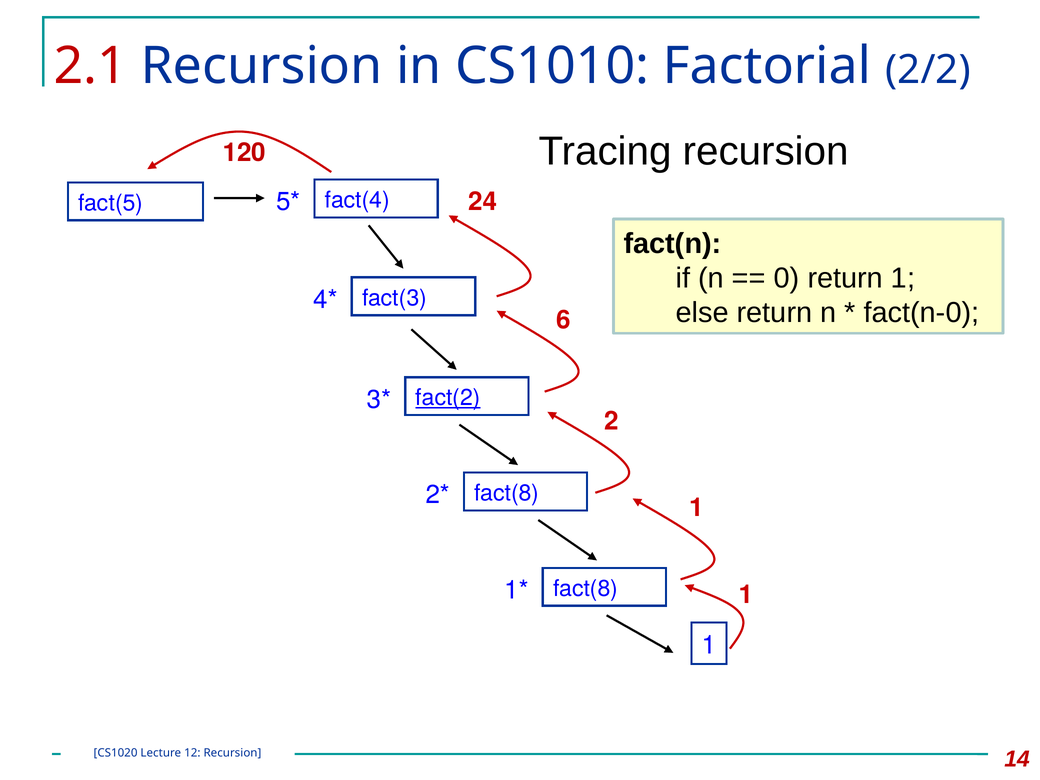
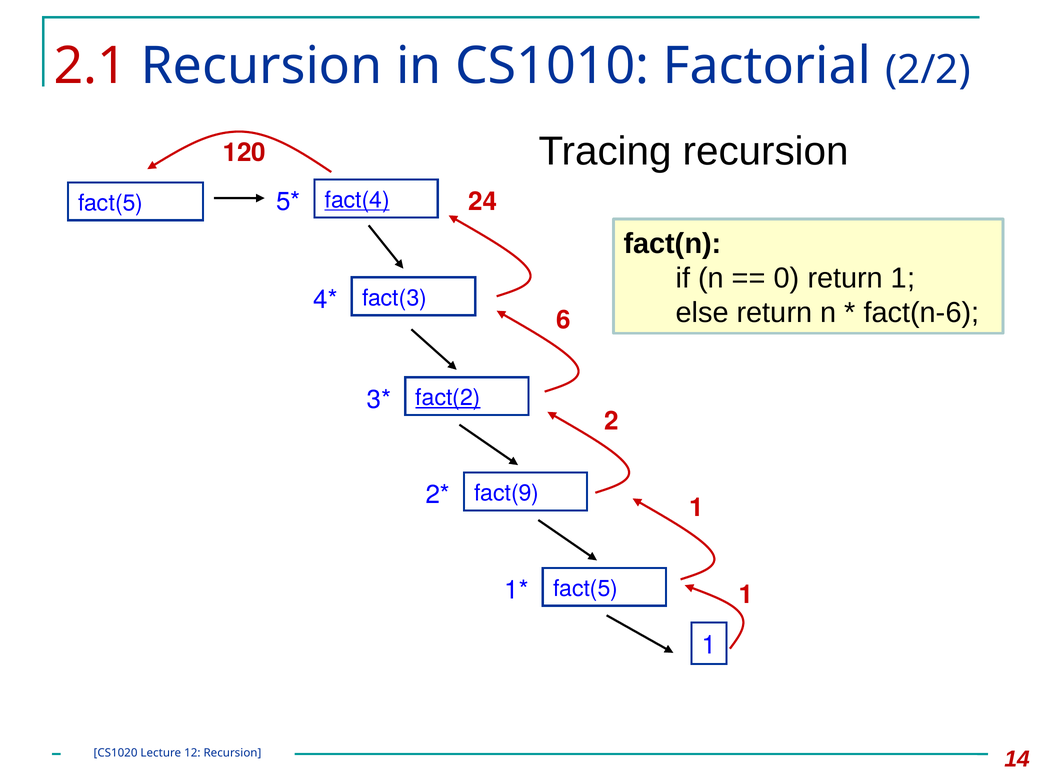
fact(4 underline: none -> present
fact(n-0: fact(n-0 -> fact(n-6
fact(8 at (507, 493): fact(8 -> fact(9
fact(8 at (586, 588): fact(8 -> fact(5
